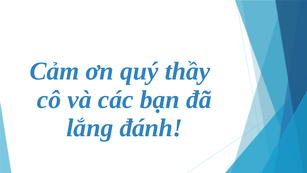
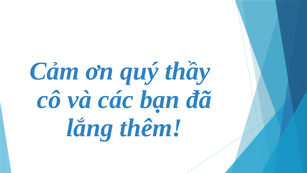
đánh: đánh -> thêm
